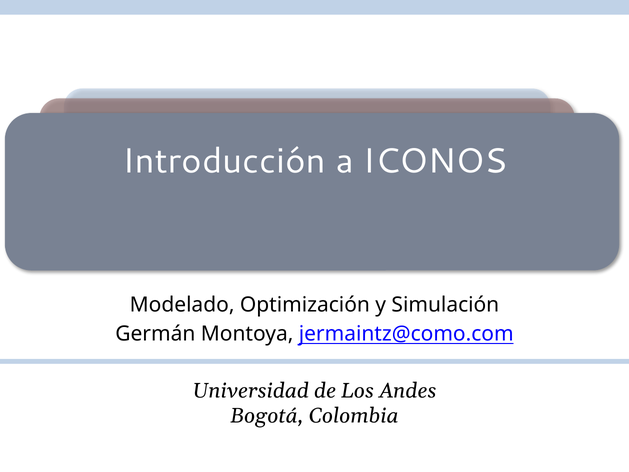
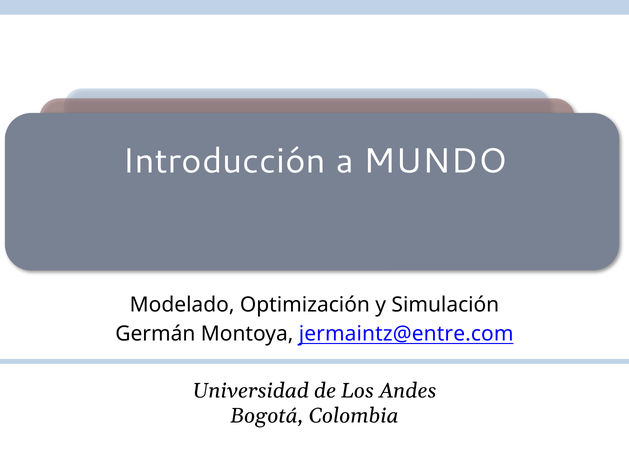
ICONOS: ICONOS -> MUNDO
jermaintz@como.com: jermaintz@como.com -> jermaintz@entre.com
